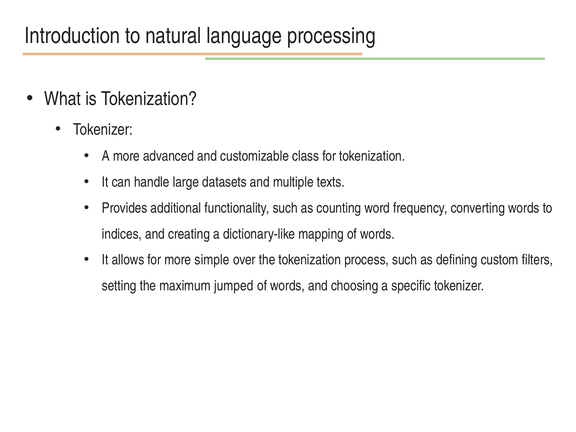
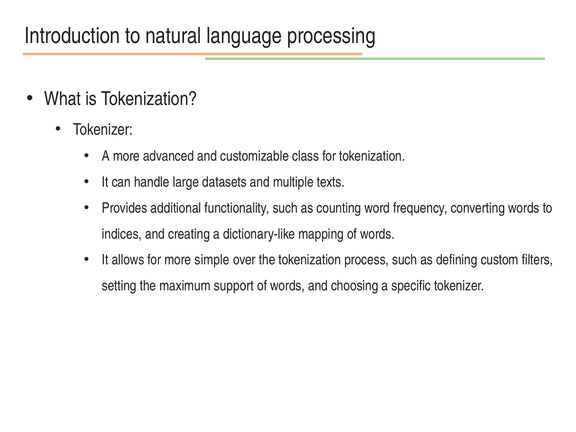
jumped: jumped -> support
